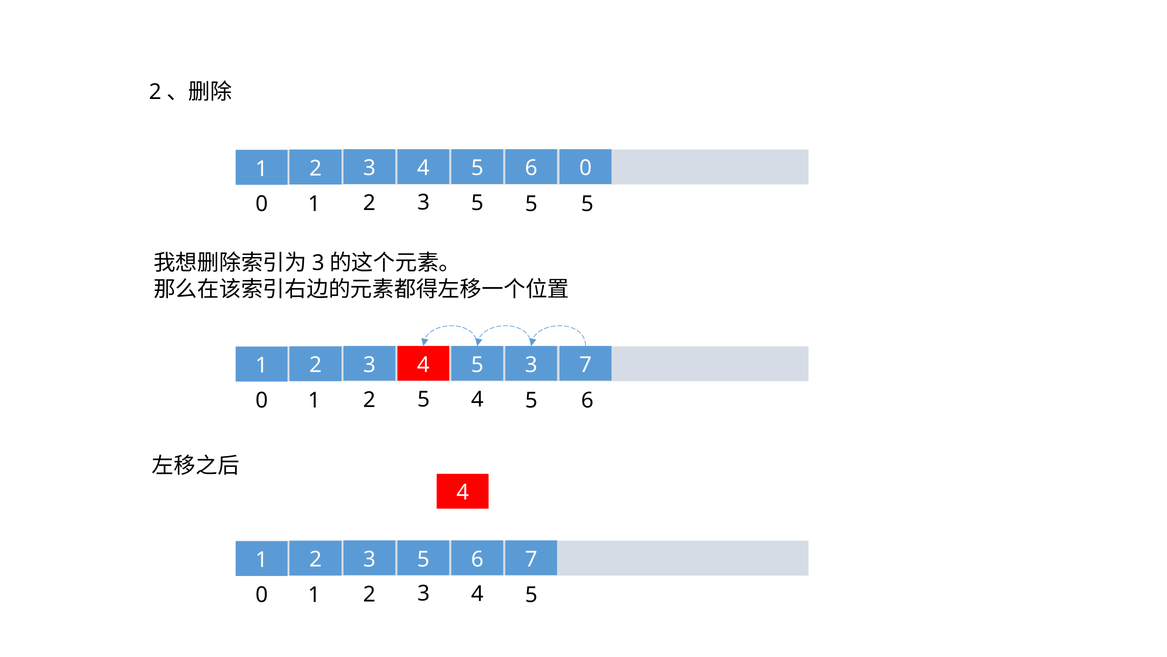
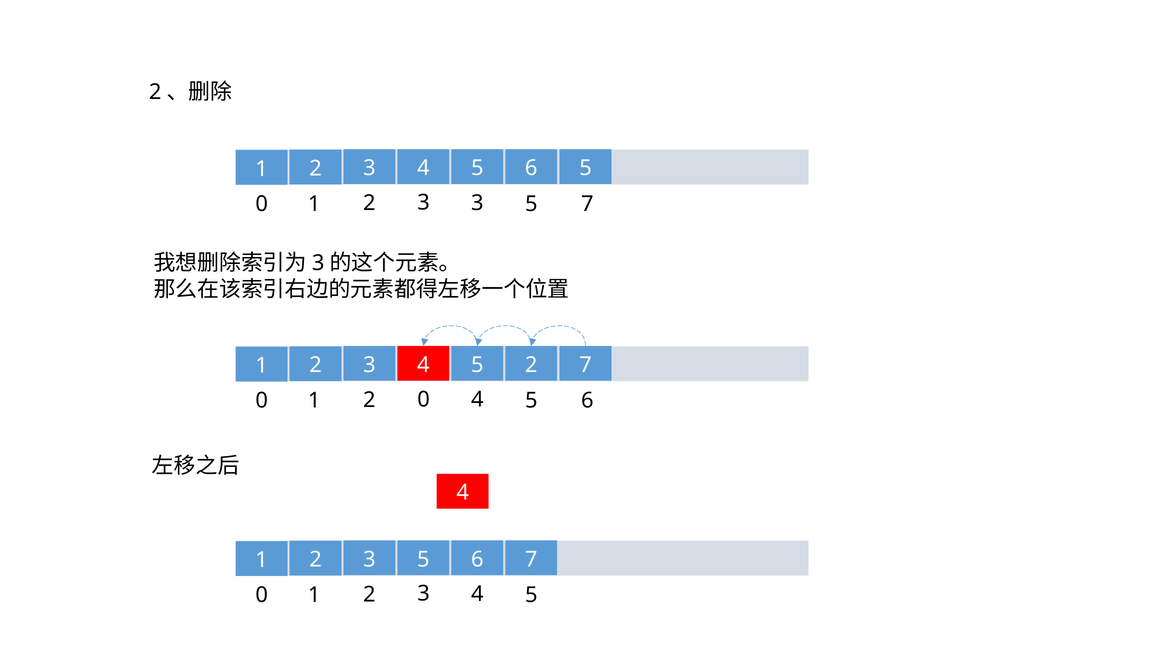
1 6 0: 0 -> 5
3 5: 5 -> 3
5 at (587, 204): 5 -> 7
3 at (531, 365): 3 -> 2
2 5: 5 -> 0
